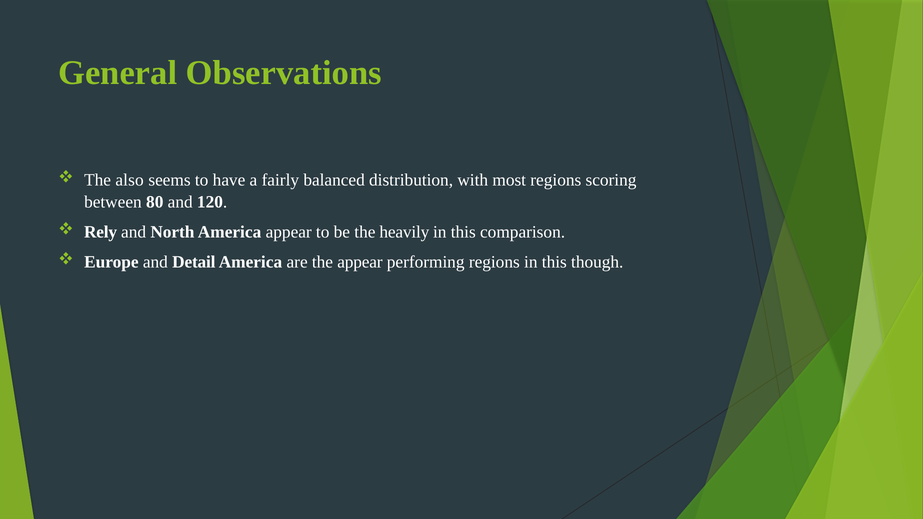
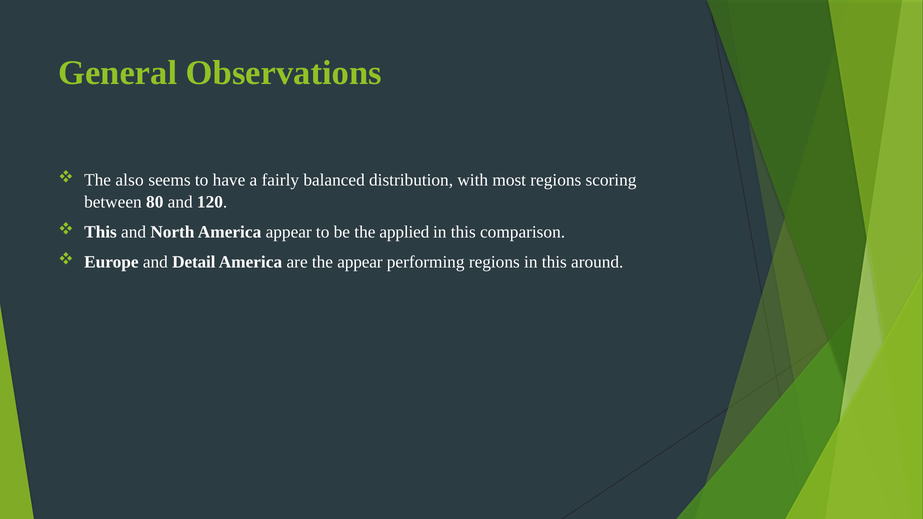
Rely at (101, 232): Rely -> This
heavily: heavily -> applied
though: though -> around
